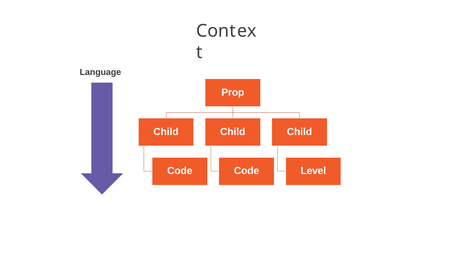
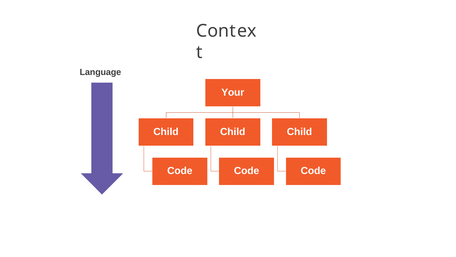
Prop: Prop -> Your
Level at (313, 171): Level -> Code
